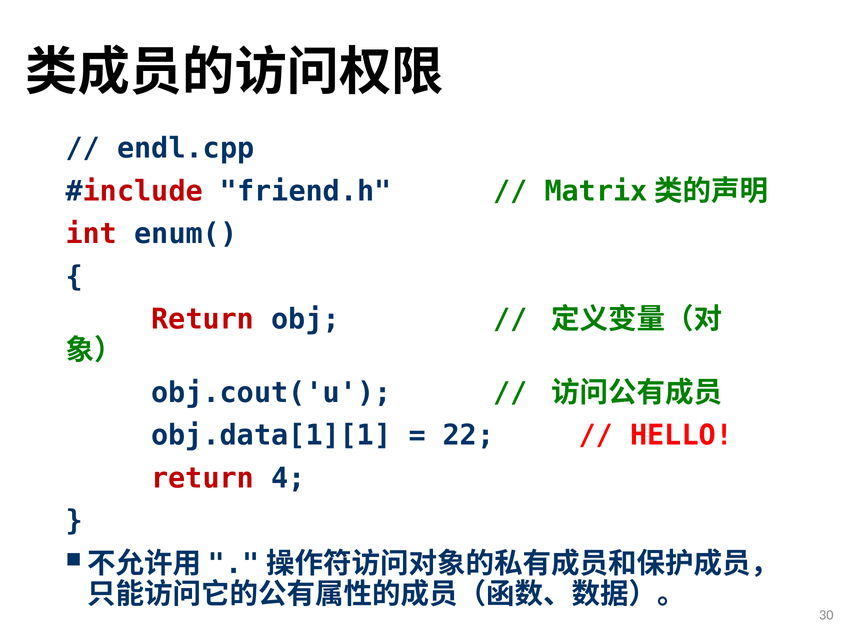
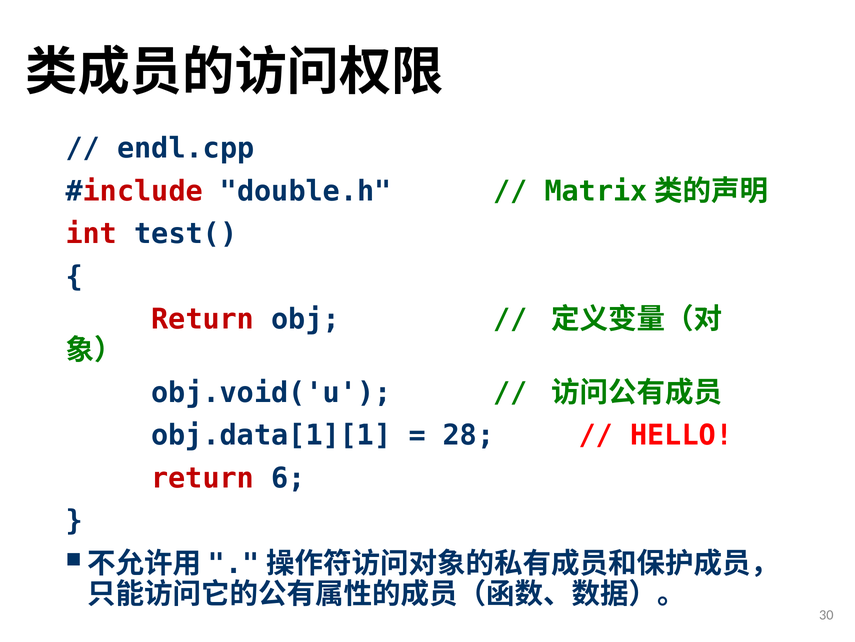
friend.h: friend.h -> double.h
enum(: enum( -> test(
obj.cout('u: obj.cout('u -> obj.void('u
22: 22 -> 28
4: 4 -> 6
